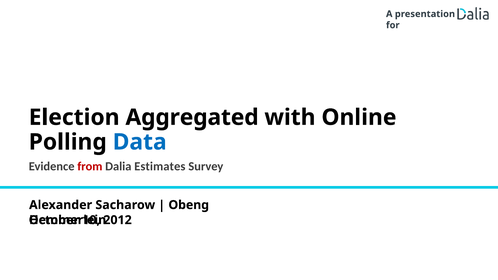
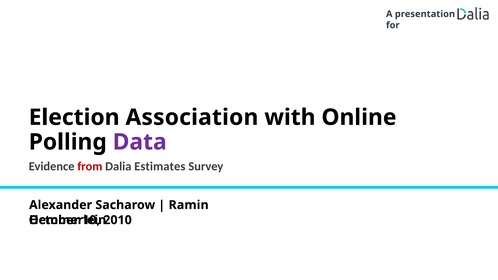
Aggregated: Aggregated -> Association
Data colour: blue -> purple
Obeng: Obeng -> Ramin
2012: 2012 -> 2010
